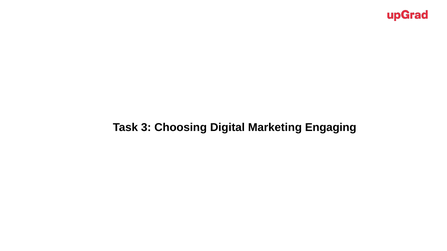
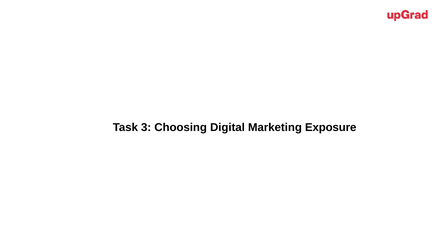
Engaging: Engaging -> Exposure
